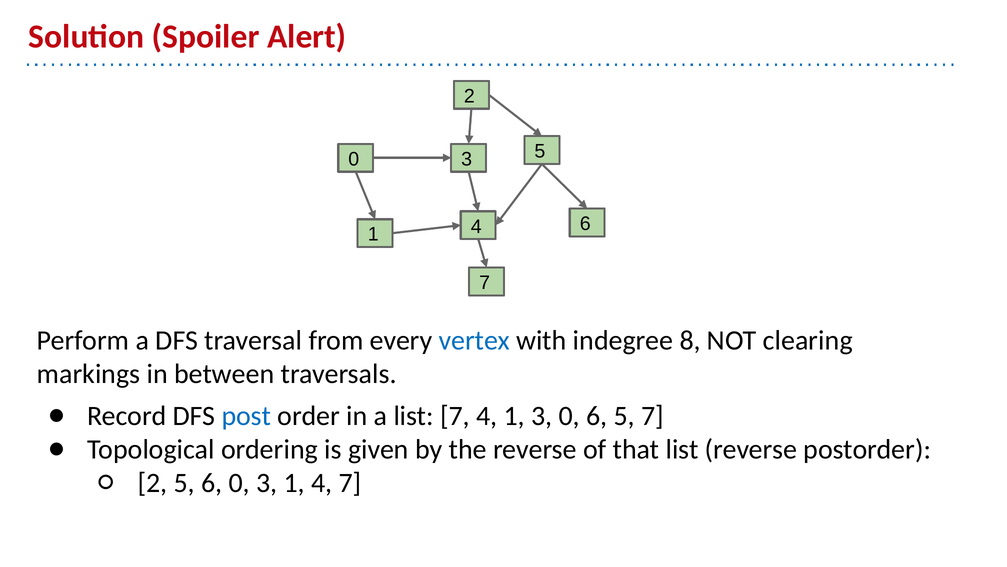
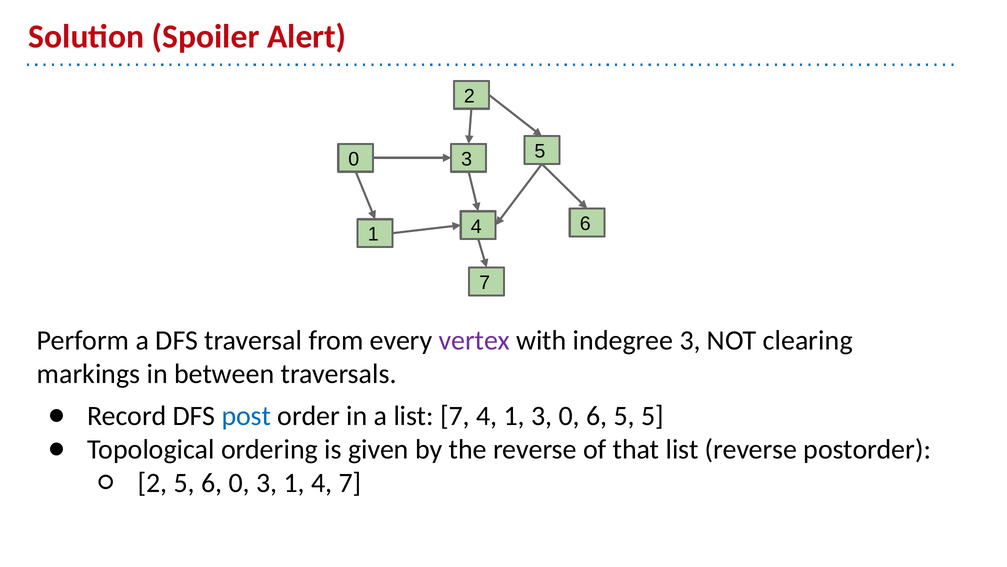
vertex colour: blue -> purple
indegree 8: 8 -> 3
5 7: 7 -> 5
